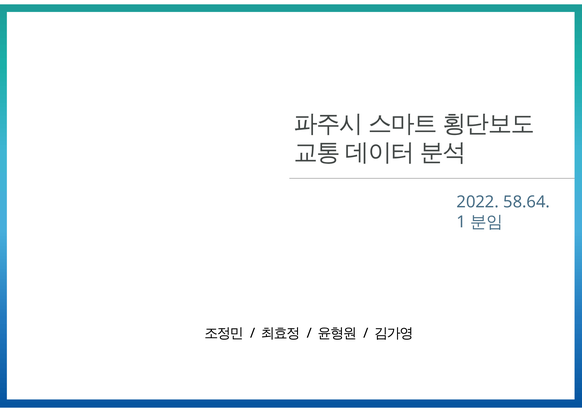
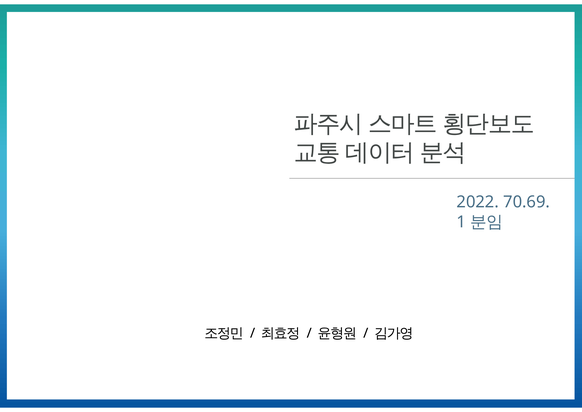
58.64: 58.64 -> 70.69
